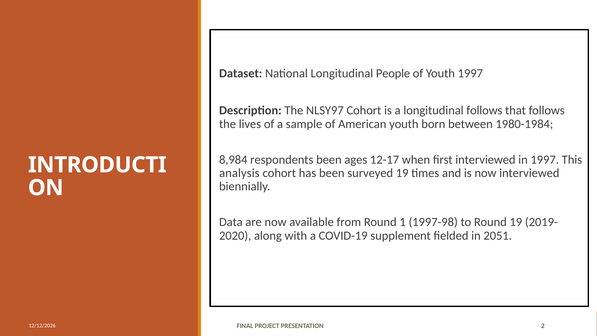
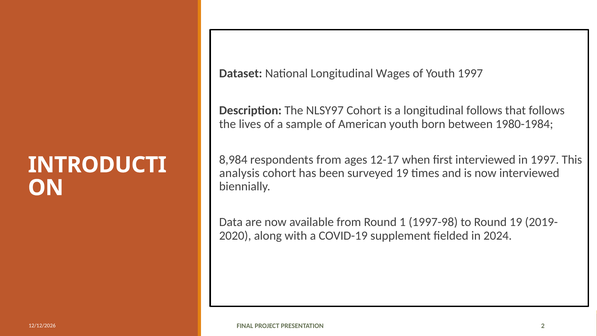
People: People -> Wages
respondents been: been -> from
2051: 2051 -> 2024
